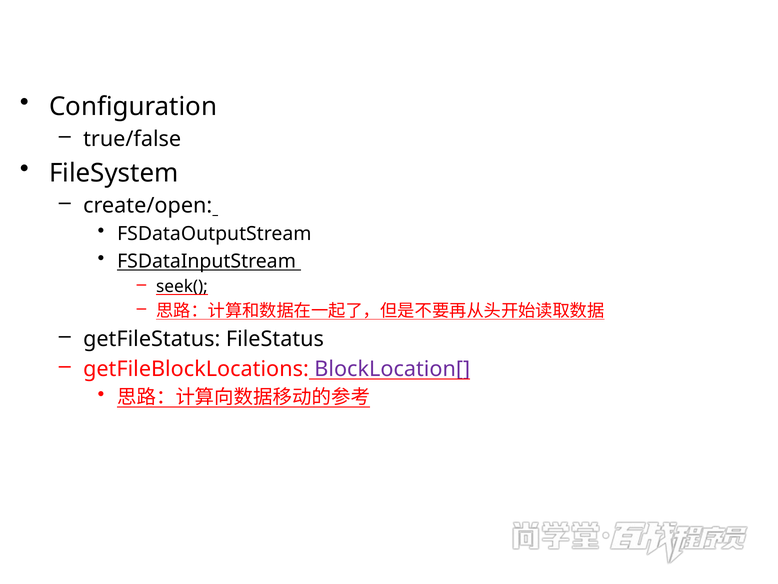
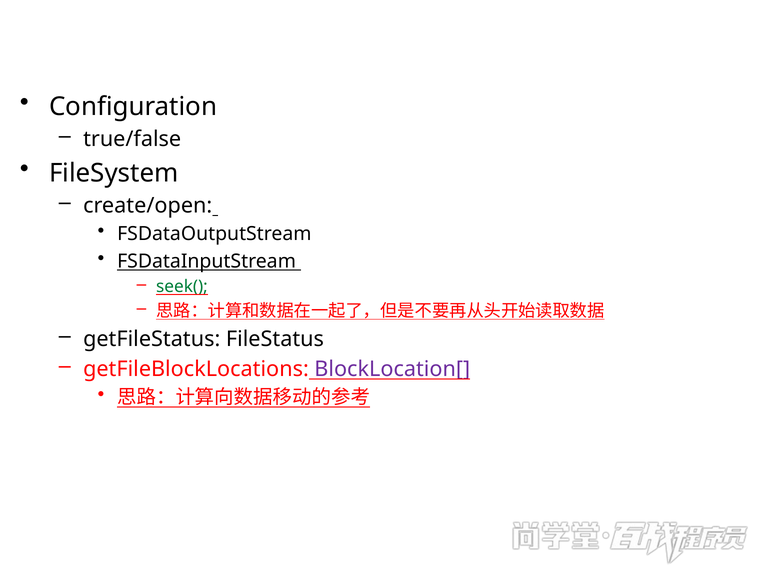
seek( colour: black -> green
